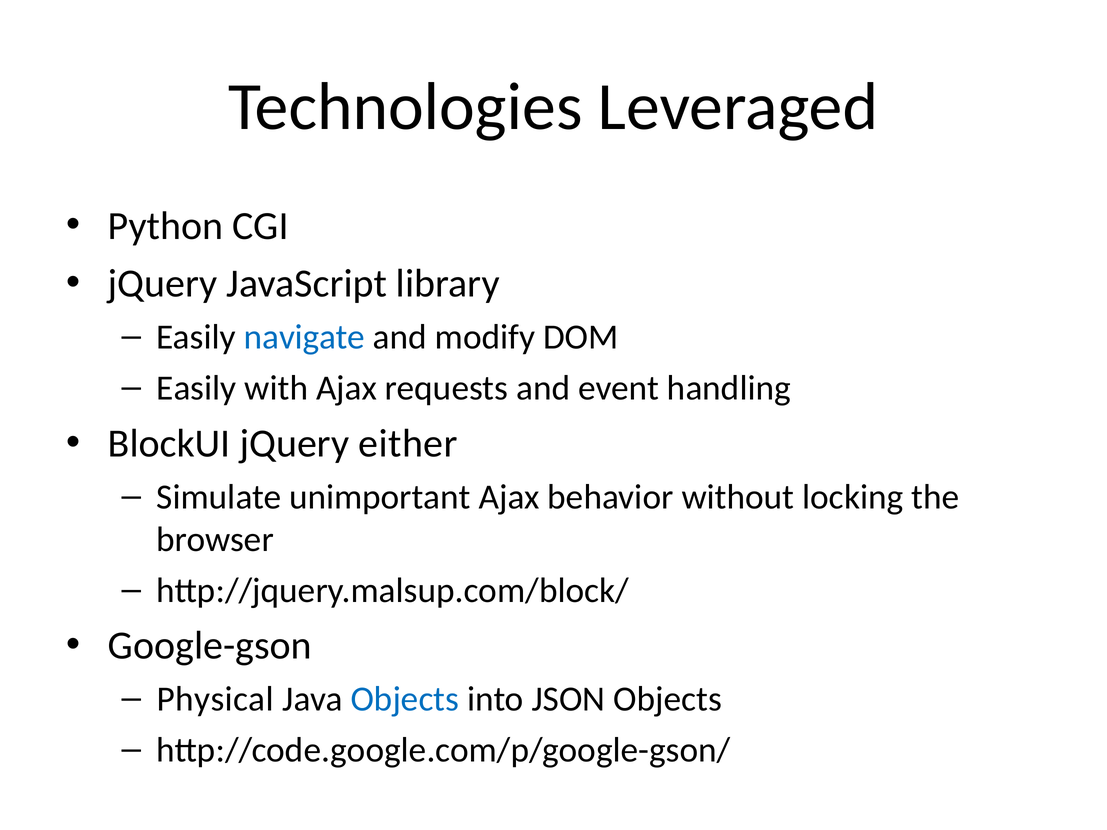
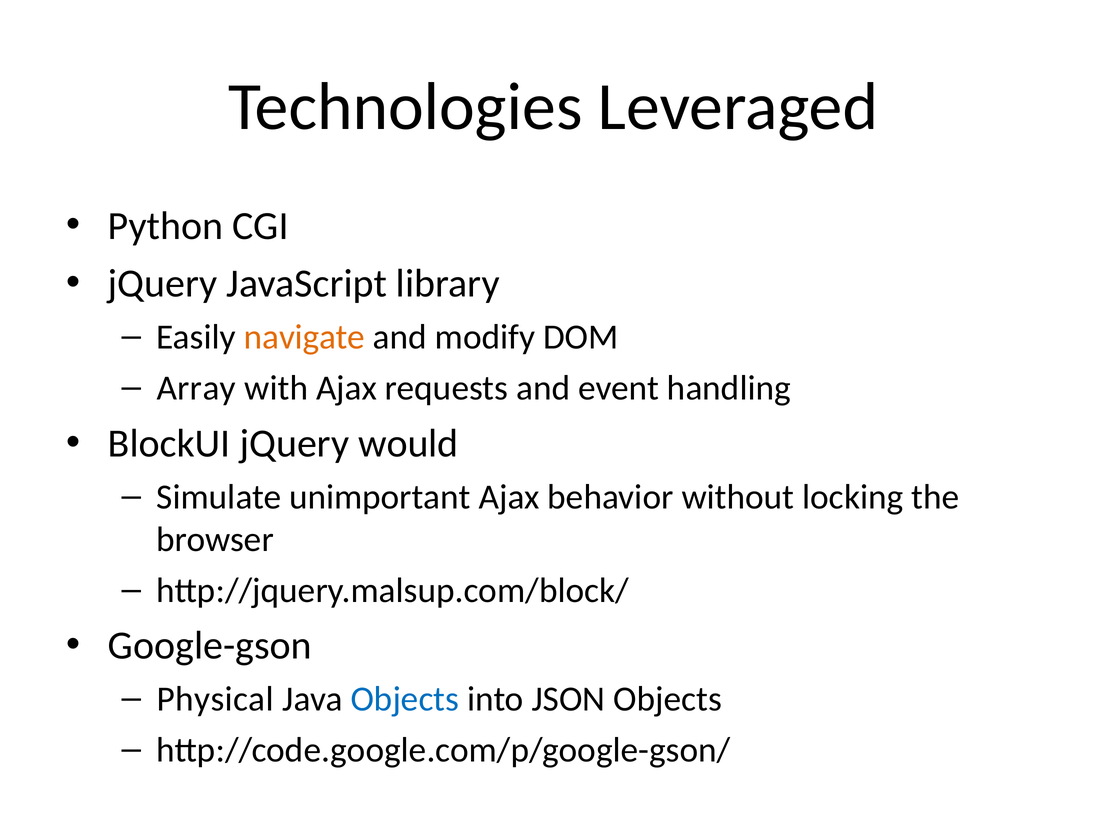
navigate colour: blue -> orange
Easily at (196, 388): Easily -> Array
either: either -> would
